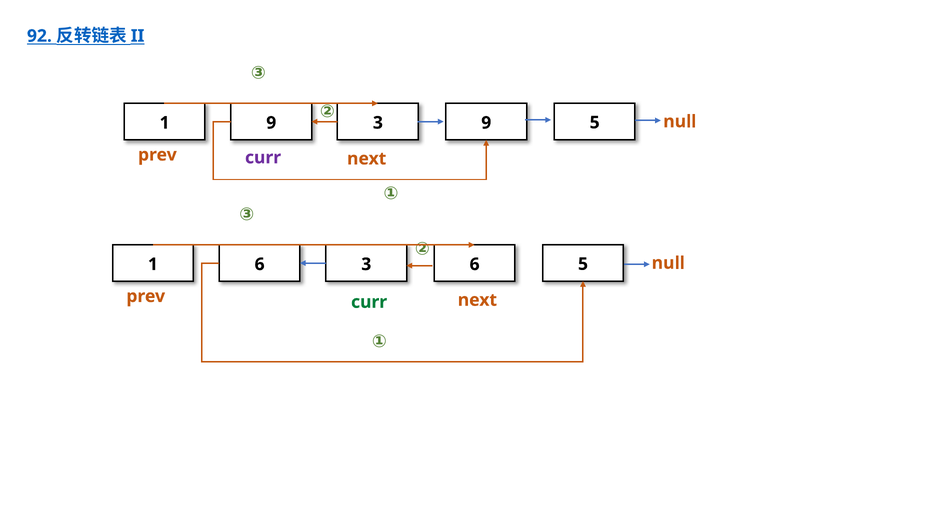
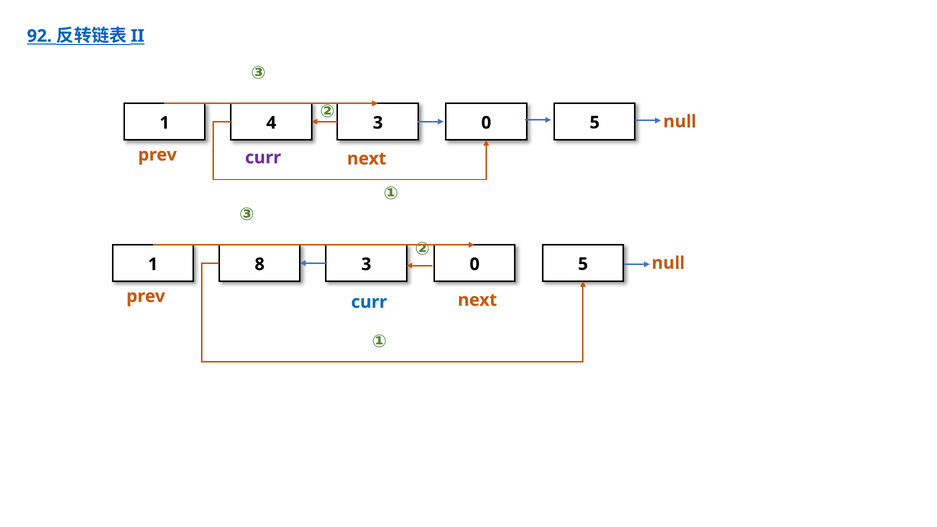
1 9: 9 -> 4
9 at (486, 123): 9 -> 0
1 6: 6 -> 8
6 at (475, 264): 6 -> 0
curr at (369, 302) colour: green -> blue
